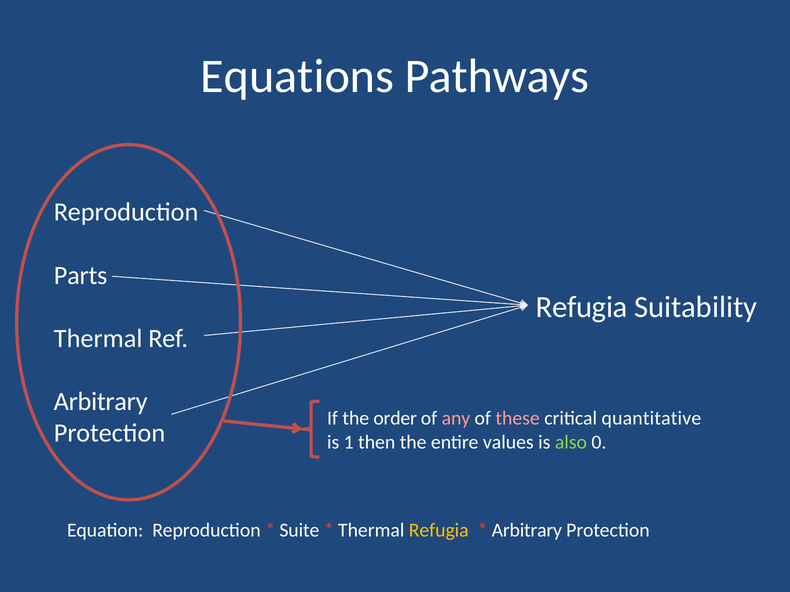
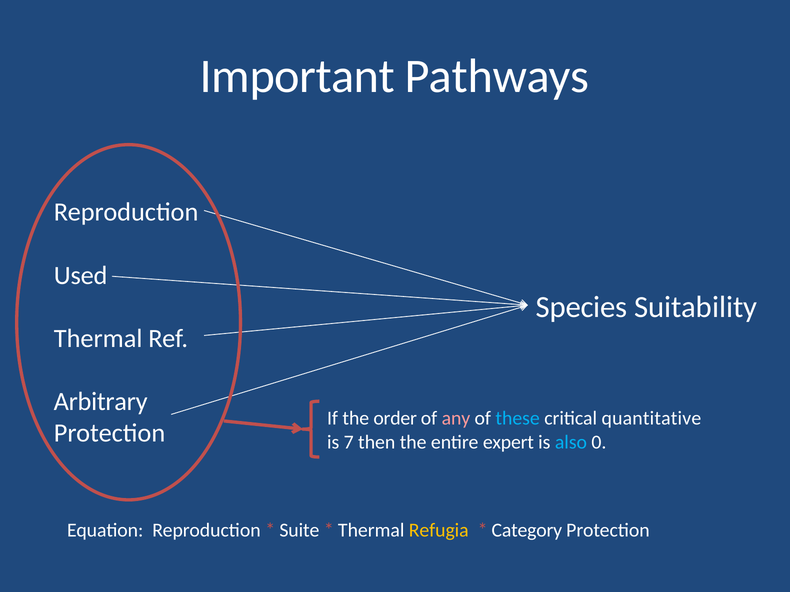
Equations: Equations -> Important
Parts: Parts -> Used
Refugia at (582, 308): Refugia -> Species
these colour: pink -> light blue
1: 1 -> 7
values: values -> expert
also colour: light green -> light blue
Arbitrary at (527, 531): Arbitrary -> Category
